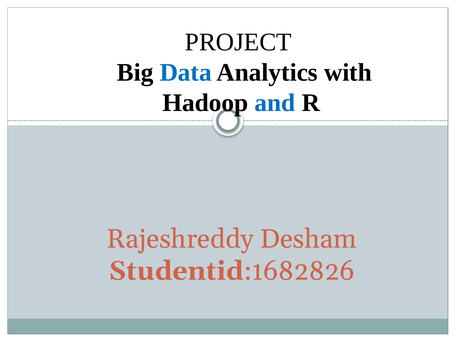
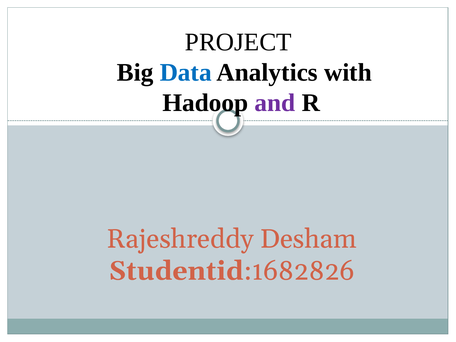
and colour: blue -> purple
